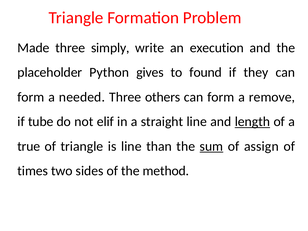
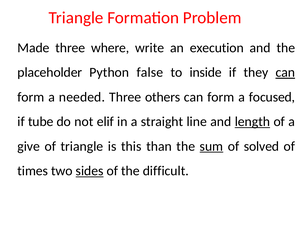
simply: simply -> where
gives: gives -> false
found: found -> inside
can at (285, 72) underline: none -> present
remove: remove -> focused
true: true -> give
is line: line -> this
assign: assign -> solved
sides underline: none -> present
method: method -> difficult
